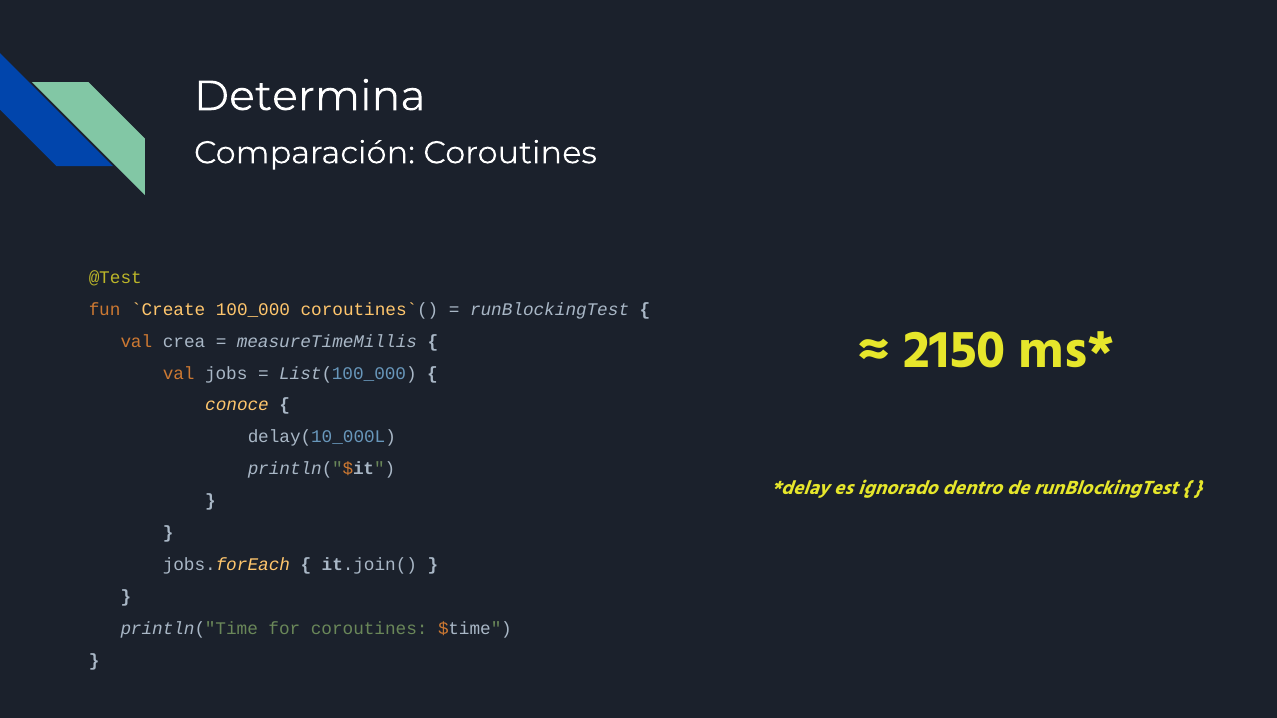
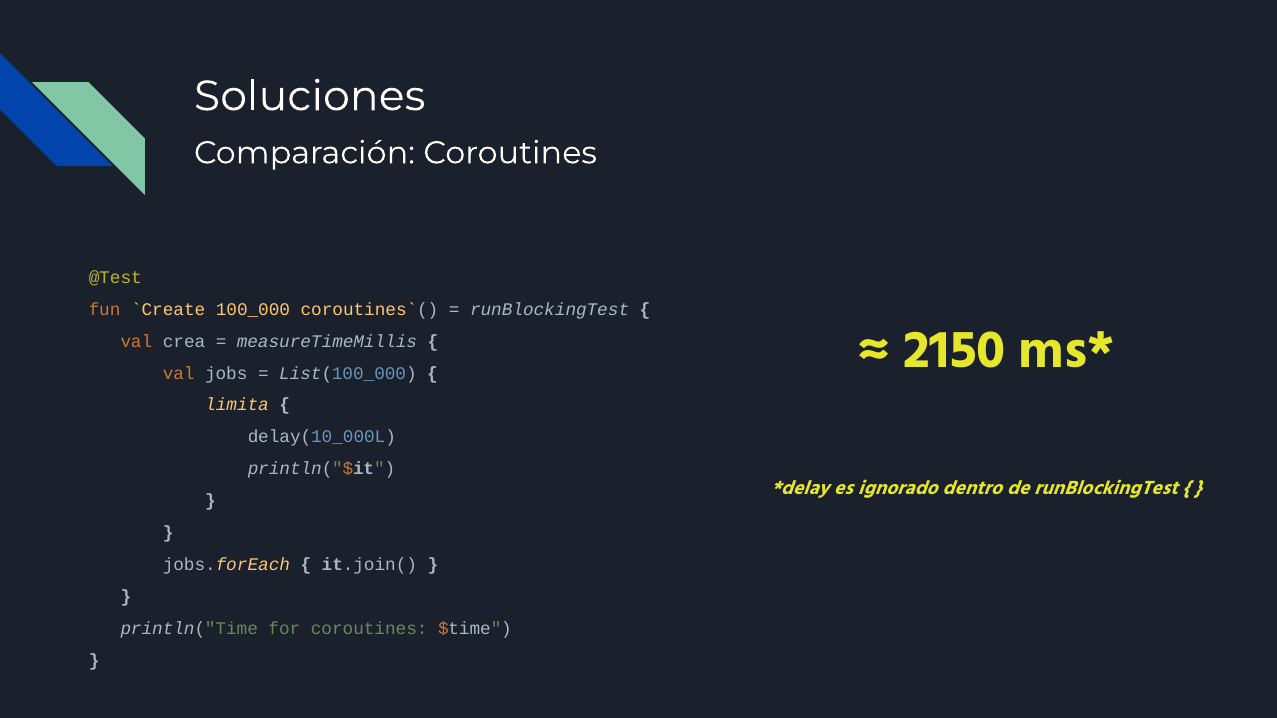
Determina: Determina -> Soluciones
conoce: conoce -> limita
